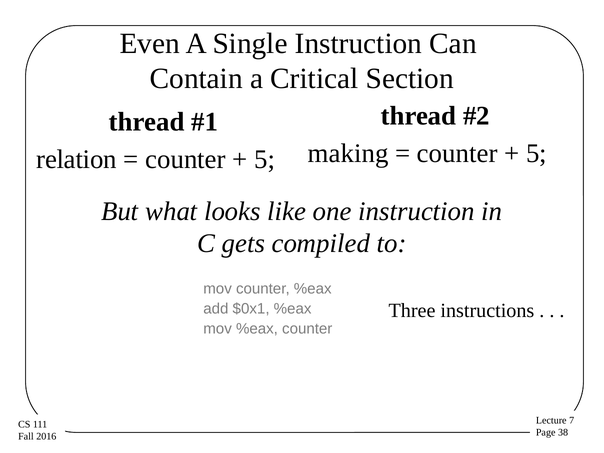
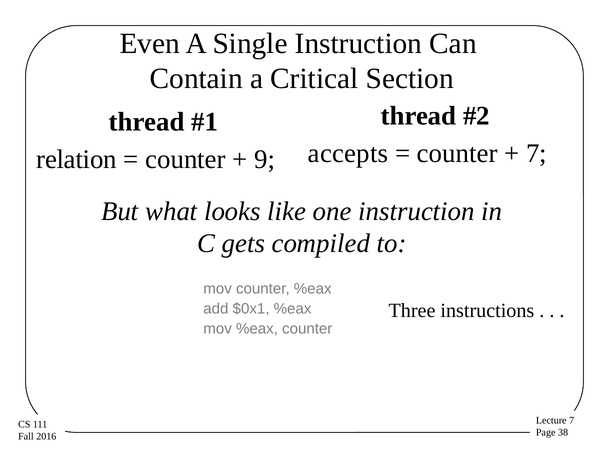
making: making -> accepts
5 at (536, 153): 5 -> 7
5 at (265, 159): 5 -> 9
